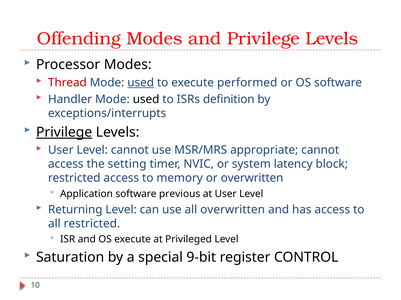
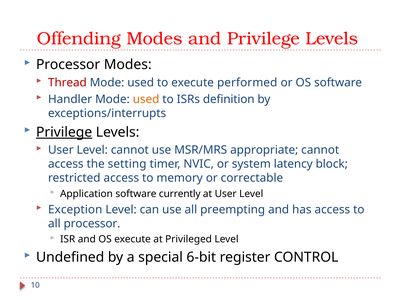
used at (141, 83) underline: present -> none
used at (146, 100) colour: black -> orange
or overwritten: overwritten -> correctable
previous: previous -> currently
Returning: Returning -> Exception
all overwritten: overwritten -> preempting
all restricted: restricted -> processor
Saturation: Saturation -> Undefined
9-bit: 9-bit -> 6-bit
